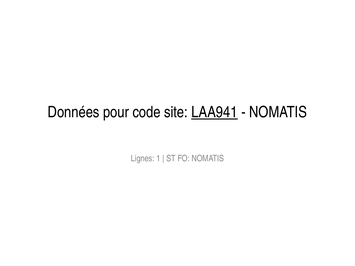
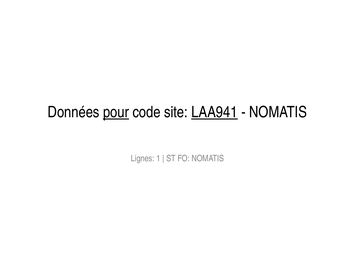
pour underline: none -> present
